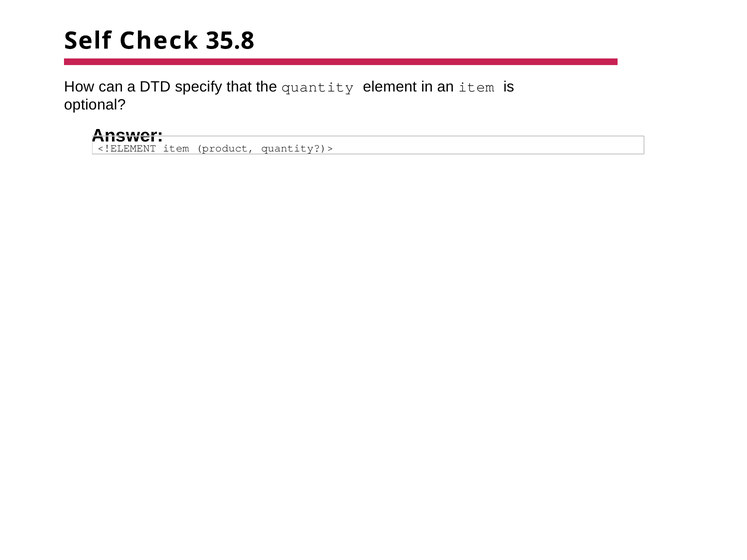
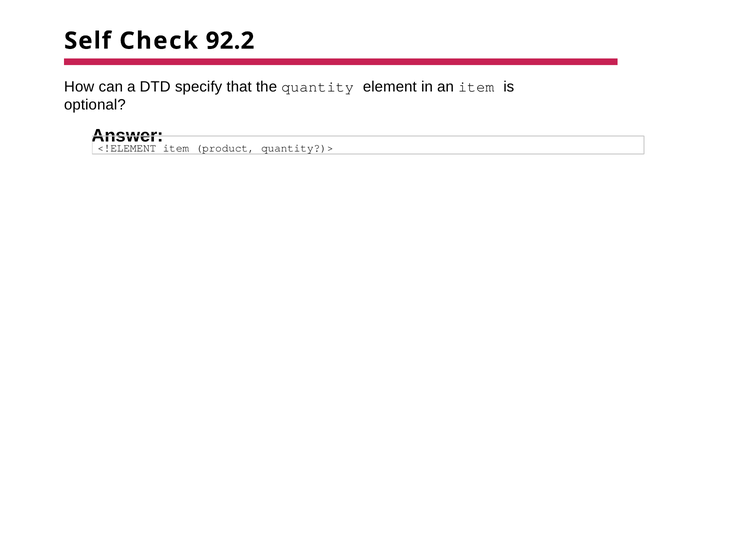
35.8: 35.8 -> 92.2
